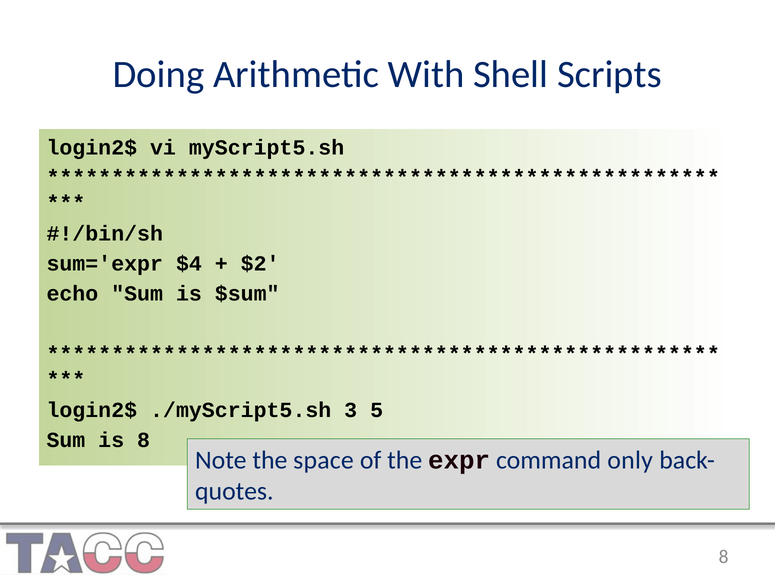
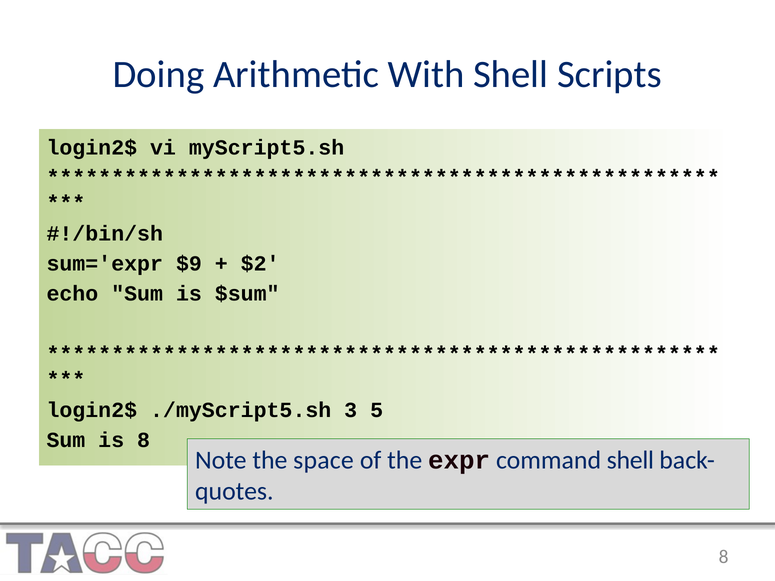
$4: $4 -> $9
command only: only -> shell
